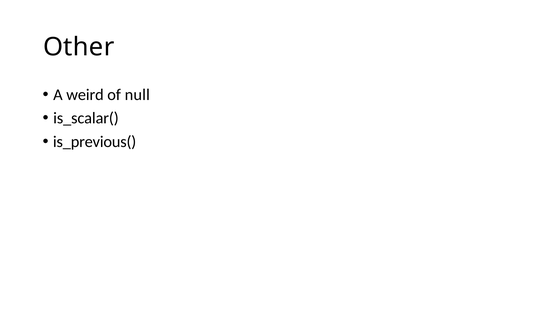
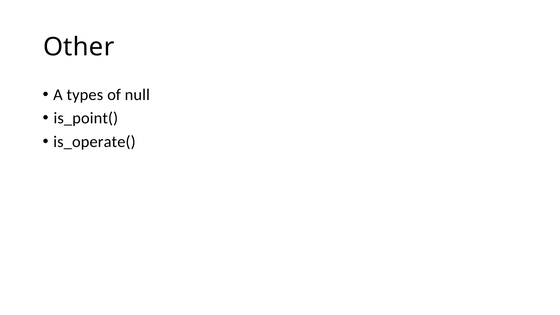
weird: weird -> types
is_scalar(: is_scalar( -> is_point(
is_previous(: is_previous( -> is_operate(
